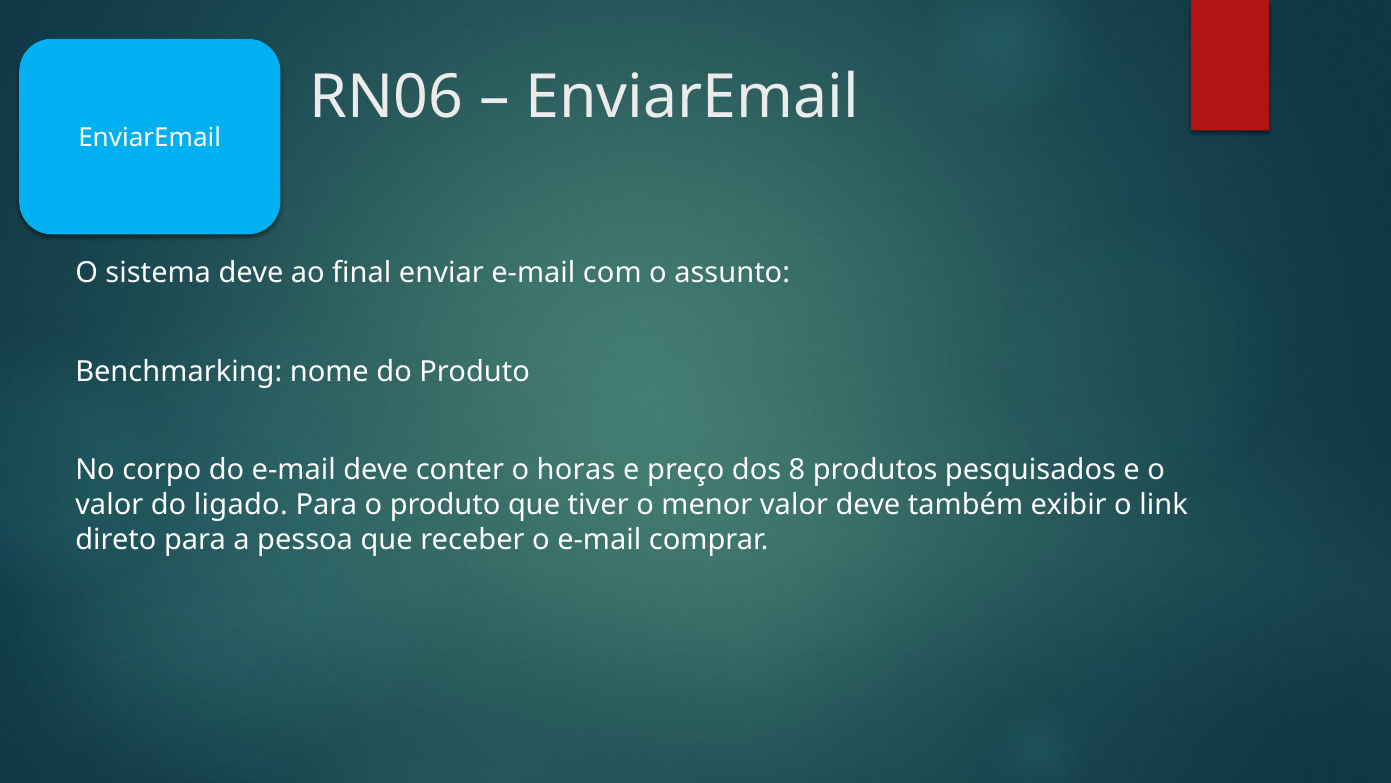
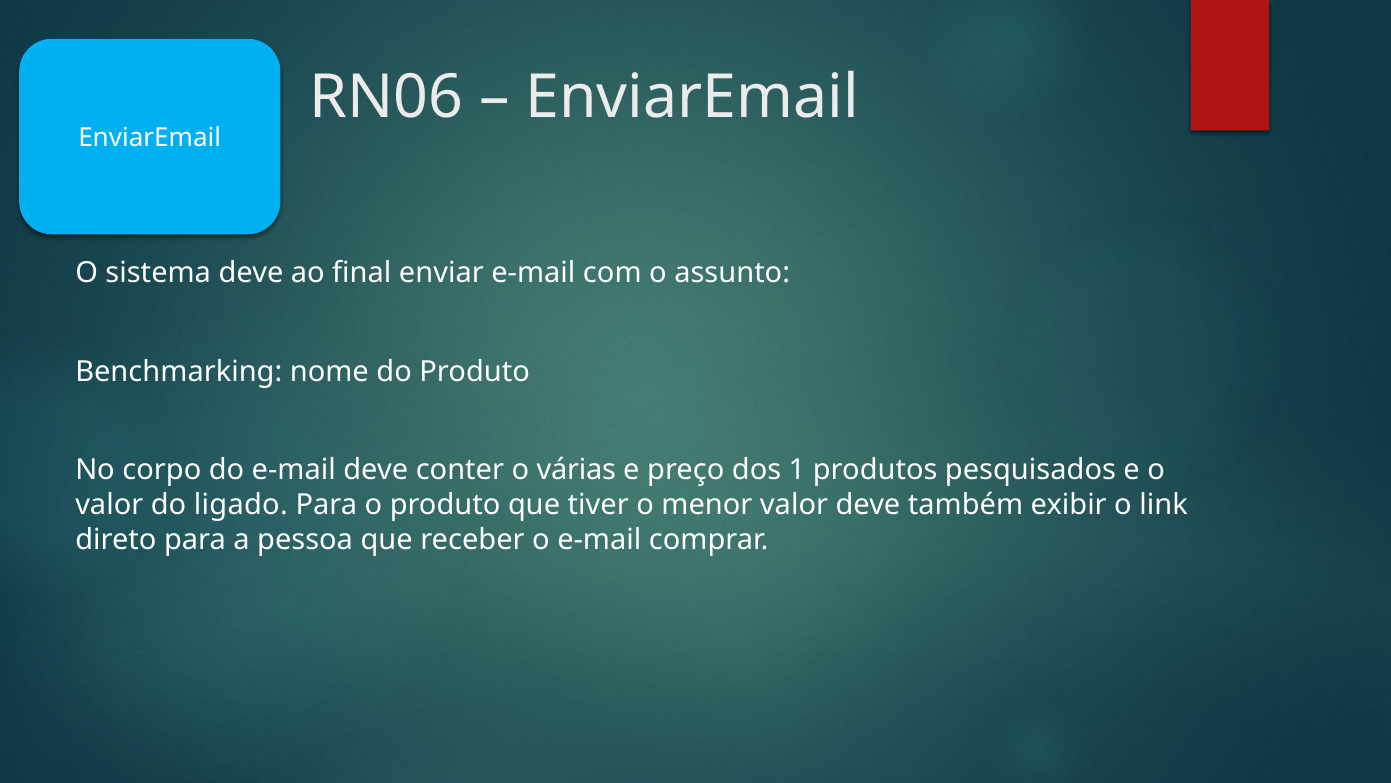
horas: horas -> várias
8: 8 -> 1
